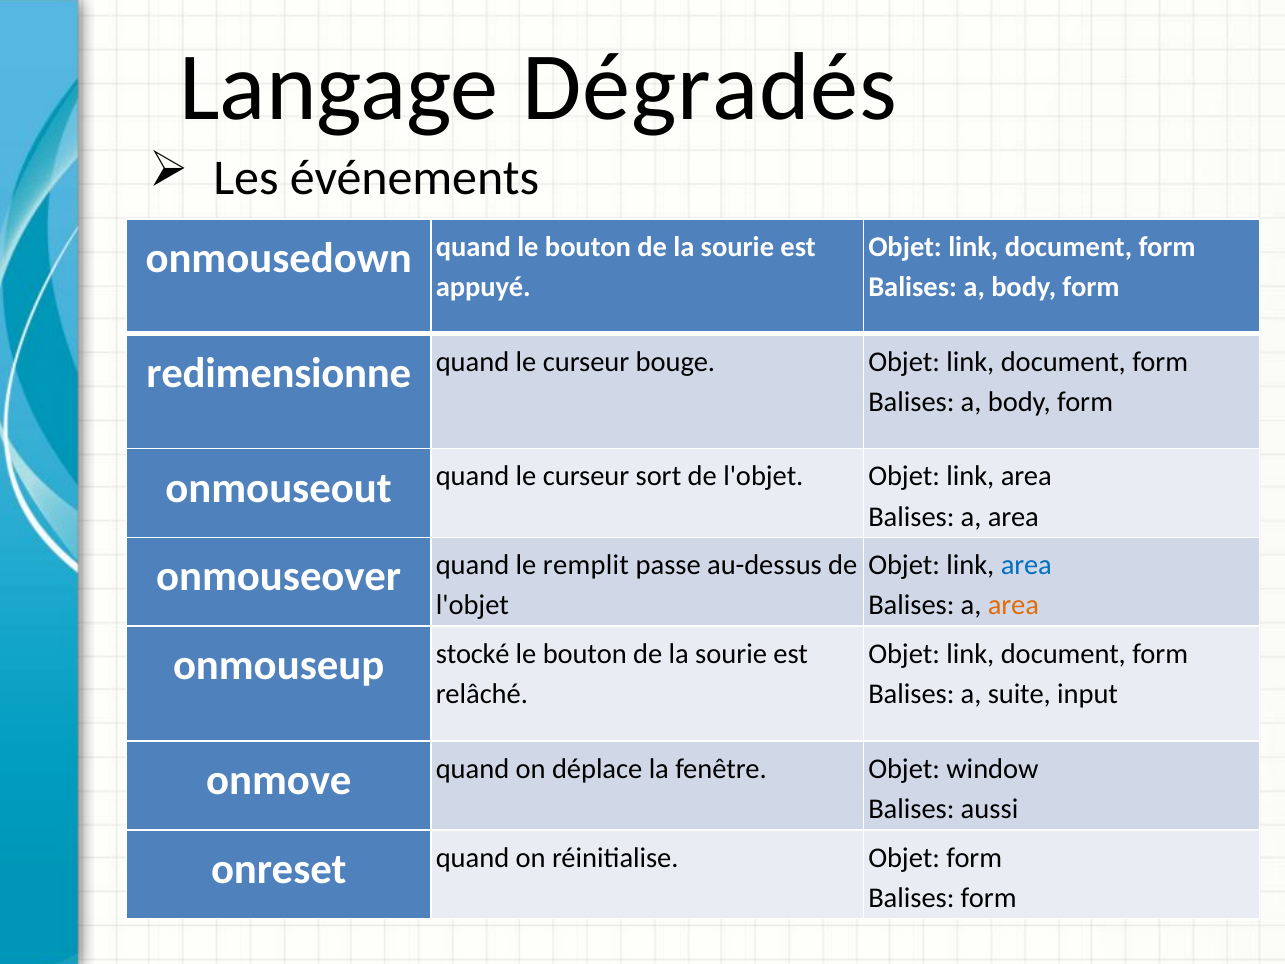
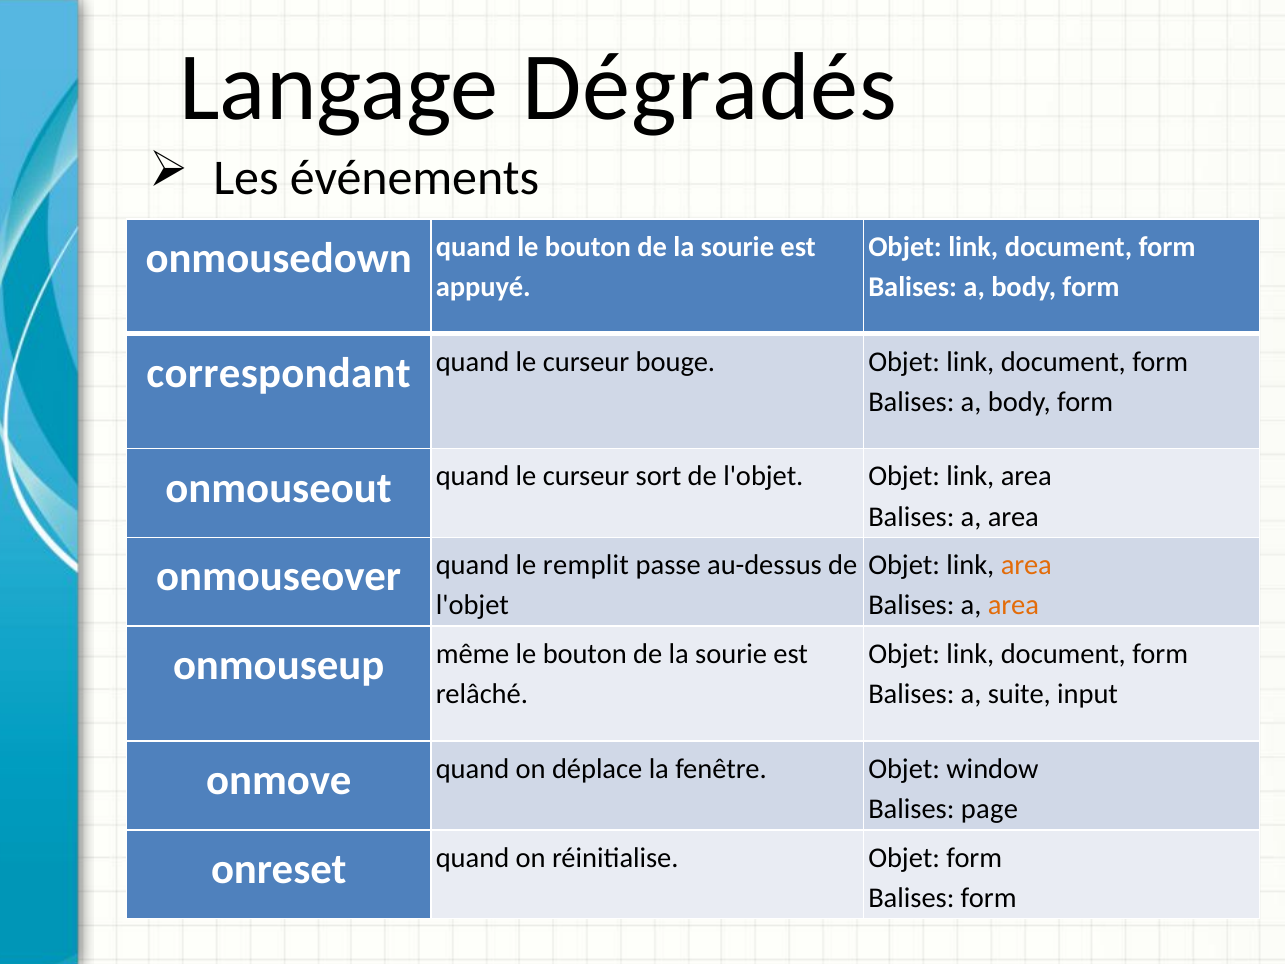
redimensionne: redimensionne -> correspondant
area at (1026, 565) colour: blue -> orange
stocké: stocké -> même
aussi: aussi -> page
